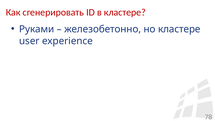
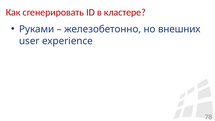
но кластере: кластере -> внешних
